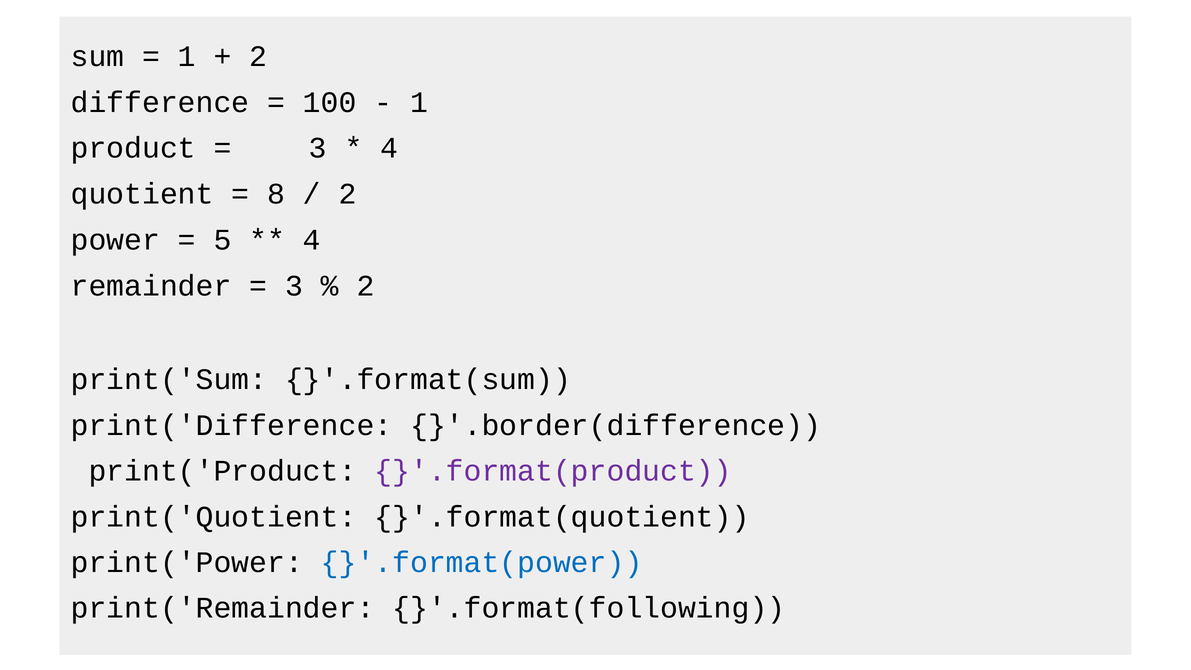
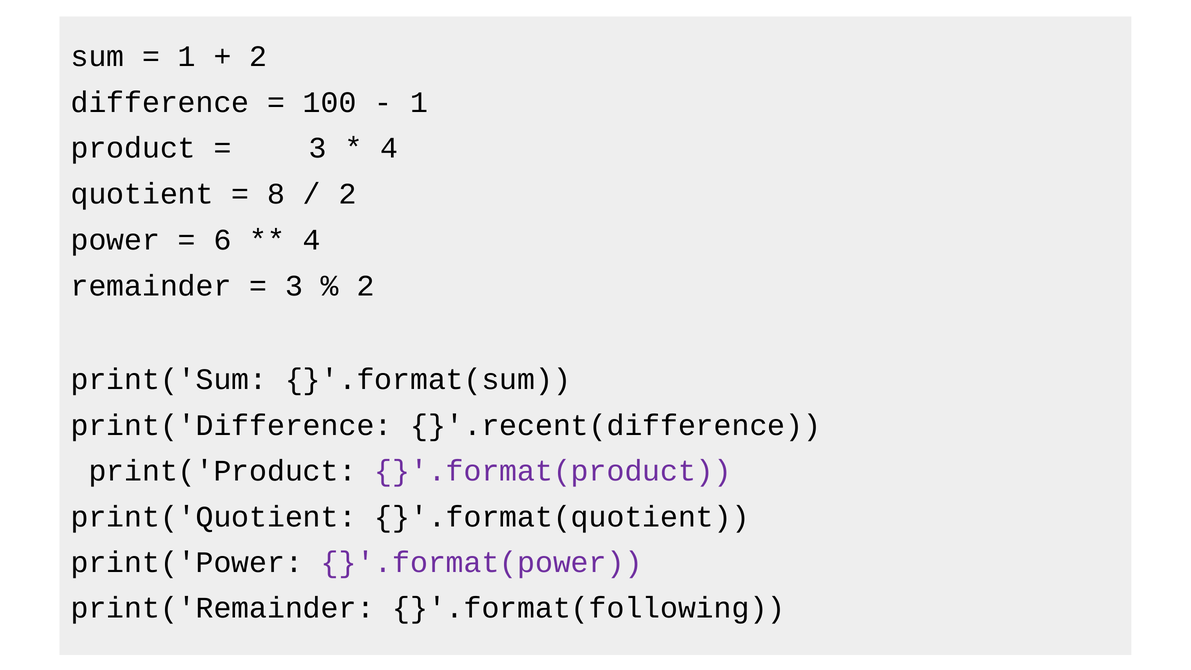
5: 5 -> 6
}'.border(difference: }'.border(difference -> }'.recent(difference
}'.format(power colour: blue -> purple
